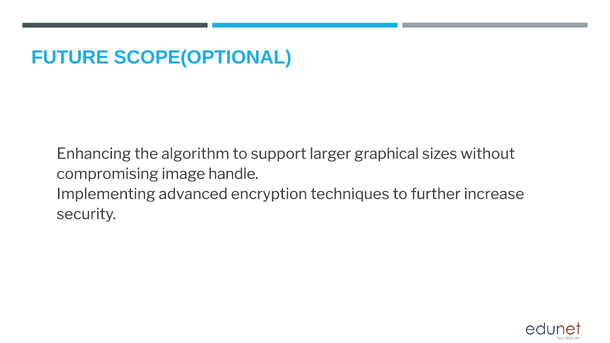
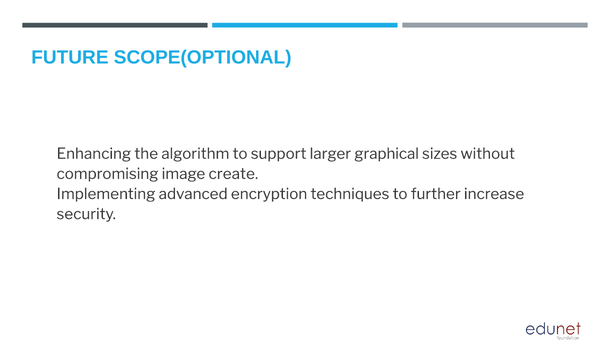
handle: handle -> create
